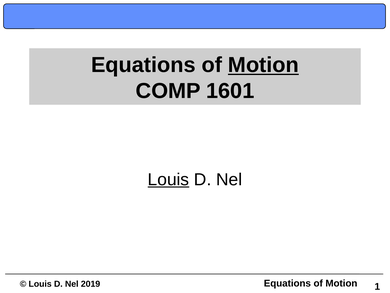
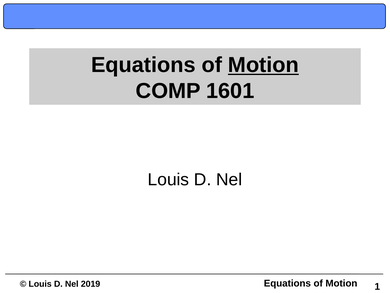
Louis at (168, 179) underline: present -> none
